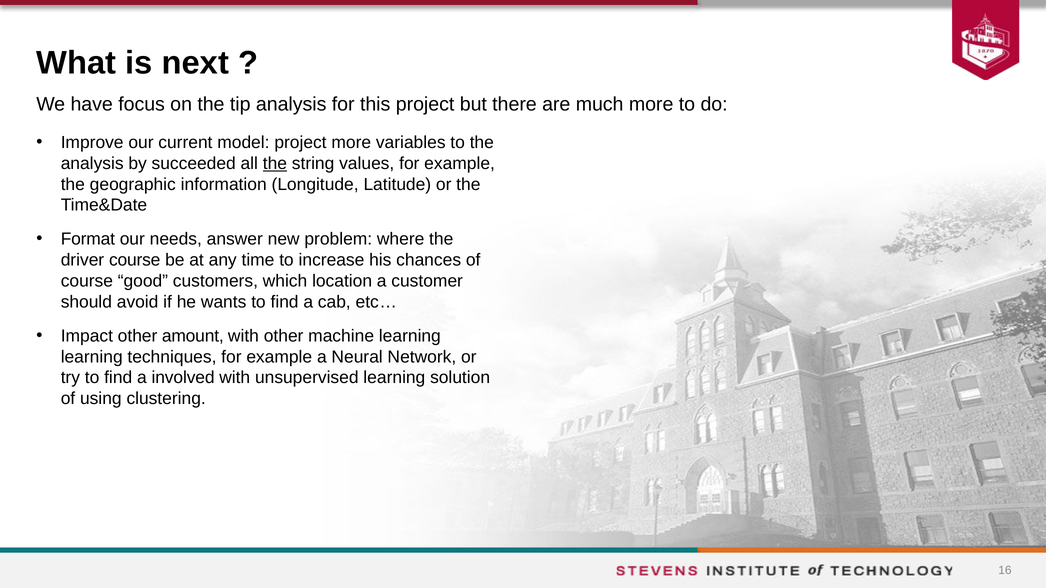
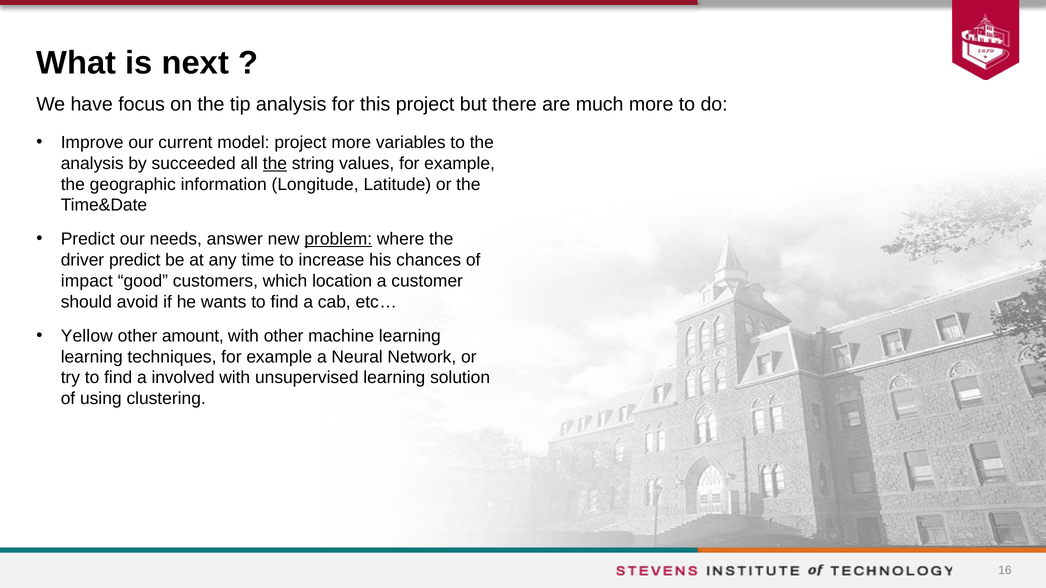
Format at (88, 239): Format -> Predict
problem underline: none -> present
driver course: course -> predict
course at (87, 281): course -> impact
Impact: Impact -> Yellow
